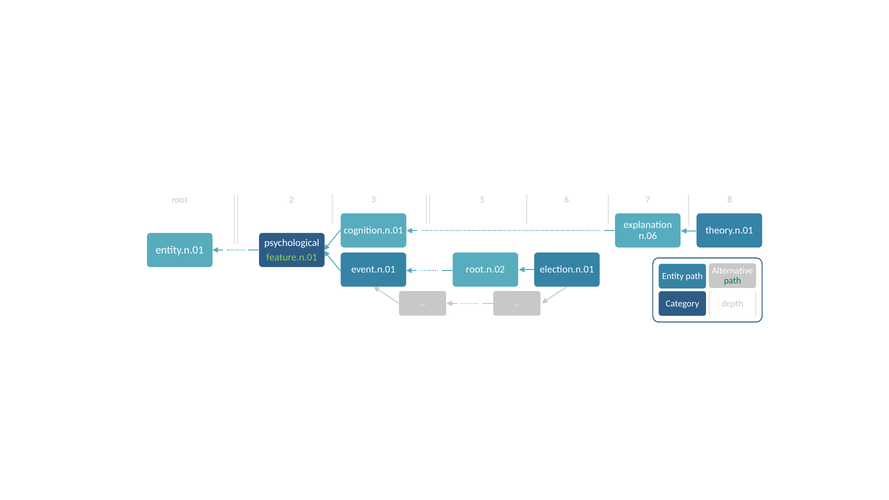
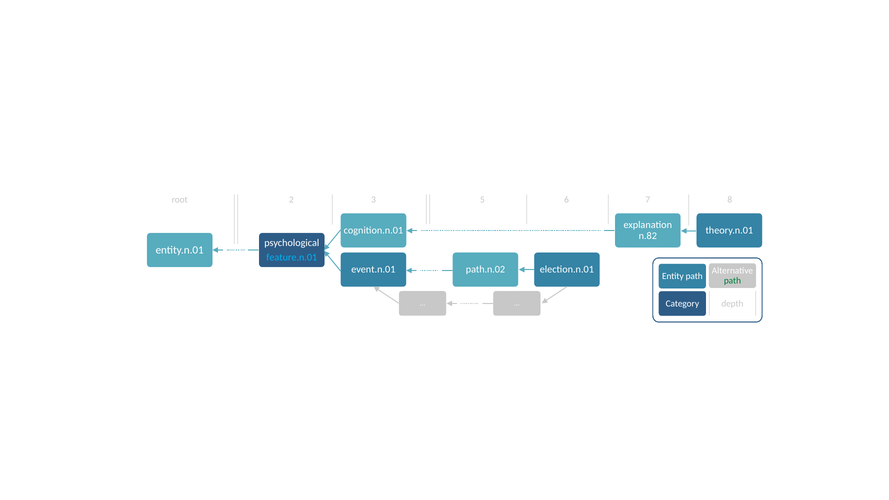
n.06: n.06 -> n.82
feature.n.01 colour: light green -> light blue
root.n.02: root.n.02 -> path.n.02
